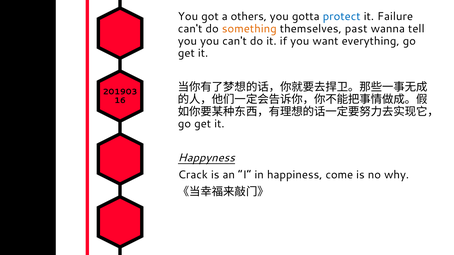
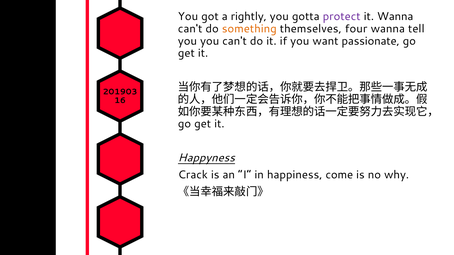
others: others -> rightly
protect colour: blue -> purple
it Failure: Failure -> Wanna
past: past -> four
everything: everything -> passionate
